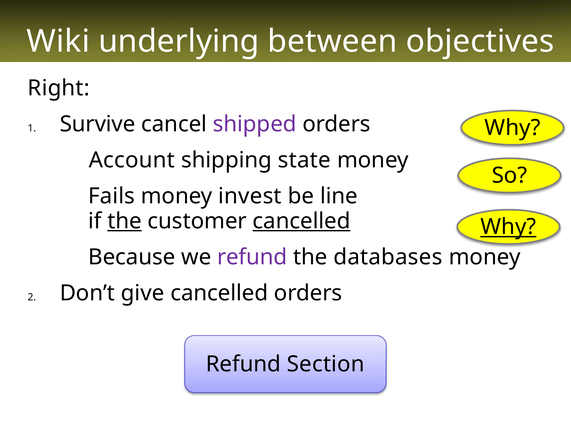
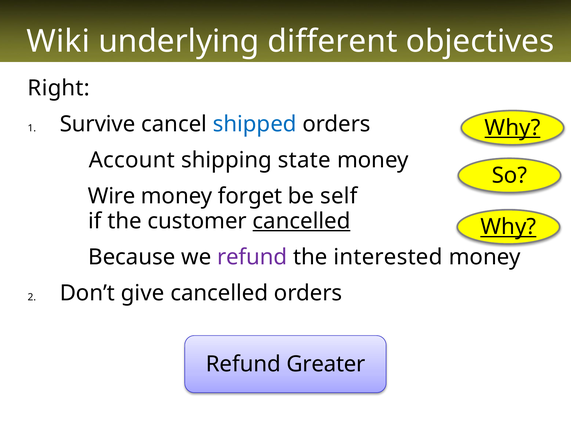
between: between -> different
Why at (512, 128) underline: none -> present
shipped colour: purple -> blue
Fails: Fails -> Wire
invest: invest -> forget
line: line -> self
the at (125, 221) underline: present -> none
databases: databases -> interested
Section: Section -> Greater
